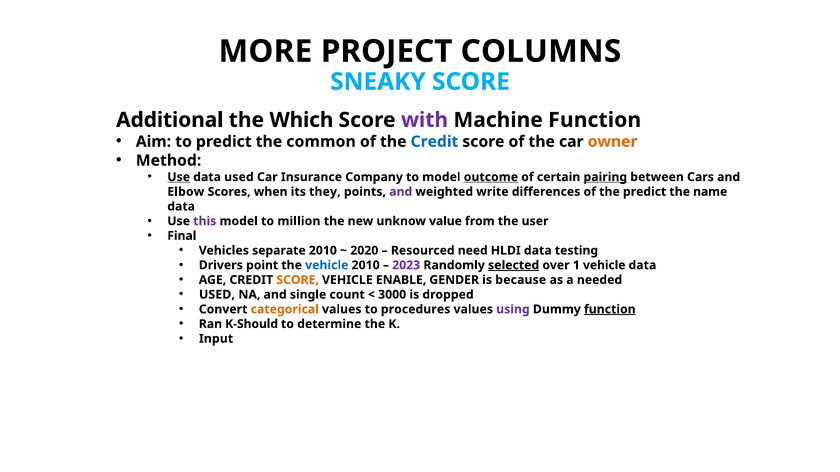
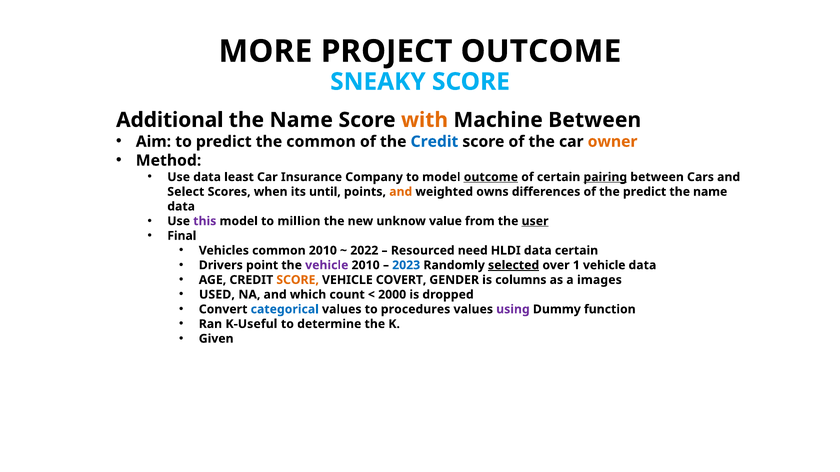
PROJECT COLUMNS: COLUMNS -> OUTCOME
Which at (301, 120): Which -> Name
with colour: purple -> orange
Machine Function: Function -> Between
Use at (179, 177) underline: present -> none
data used: used -> least
Elbow: Elbow -> Select
they: they -> until
and at (401, 192) colour: purple -> orange
write: write -> owns
user underline: none -> present
Vehicles separate: separate -> common
2020: 2020 -> 2022
data testing: testing -> certain
vehicle at (327, 265) colour: blue -> purple
2023 colour: purple -> blue
ENABLE: ENABLE -> COVERT
because: because -> columns
needed: needed -> images
single: single -> which
3000: 3000 -> 2000
categorical colour: orange -> blue
function at (610, 310) underline: present -> none
K-Should: K-Should -> K-Useful
Input: Input -> Given
